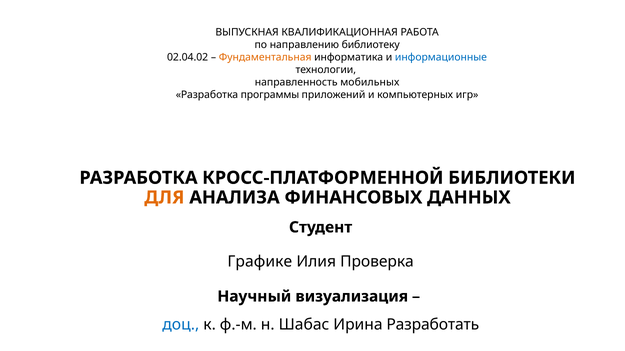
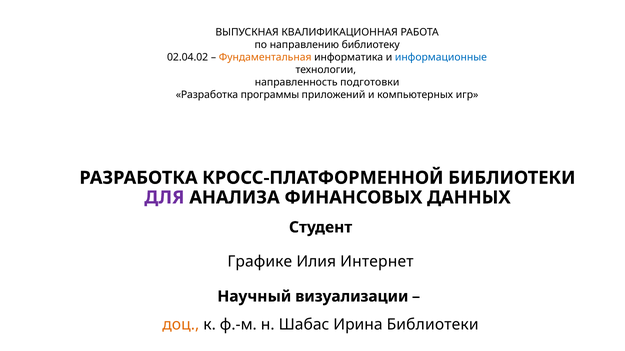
мобильных: мобильных -> подготовки
ДЛЯ colour: orange -> purple
Проверка: Проверка -> Интернет
визуализация: визуализация -> визуализации
доц colour: blue -> orange
Ирина Разработать: Разработать -> Библиотеки
